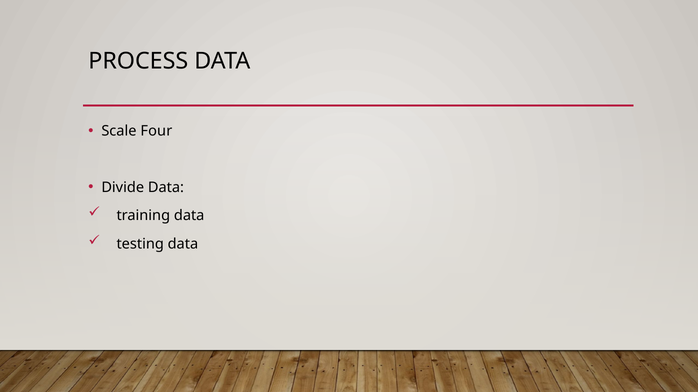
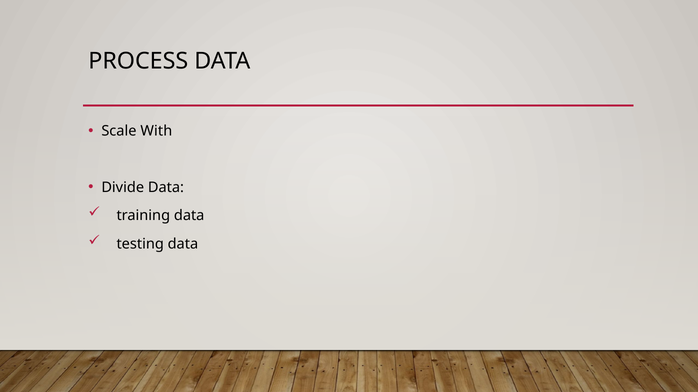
Four: Four -> With
